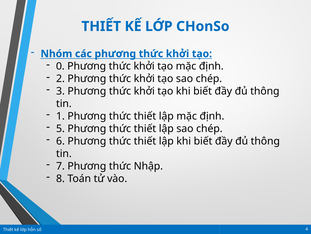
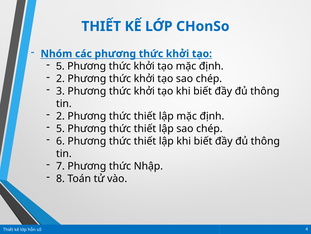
0 at (59, 66): 0 -> 5
1 at (60, 116): 1 -> 2
